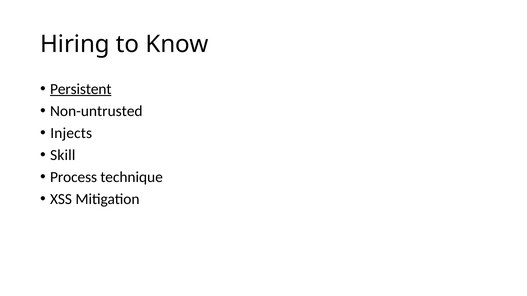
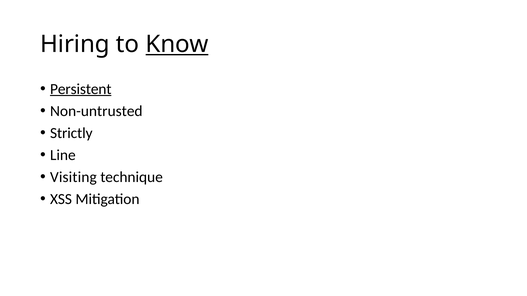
Know underline: none -> present
Injects: Injects -> Strictly
Skill: Skill -> Line
Process: Process -> Visiting
